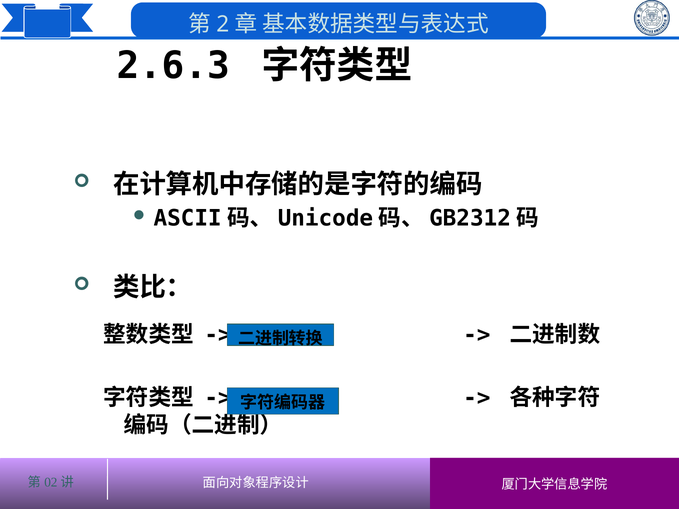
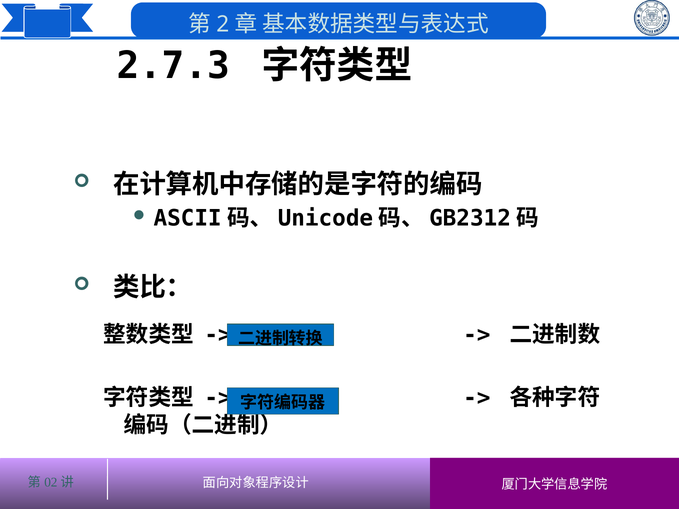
2.6.3: 2.6.3 -> 2.7.3
